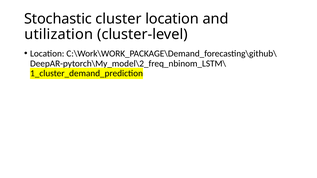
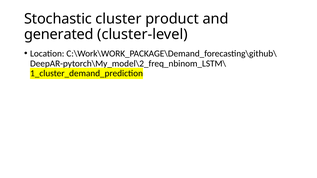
cluster location: location -> product
utilization: utilization -> generated
